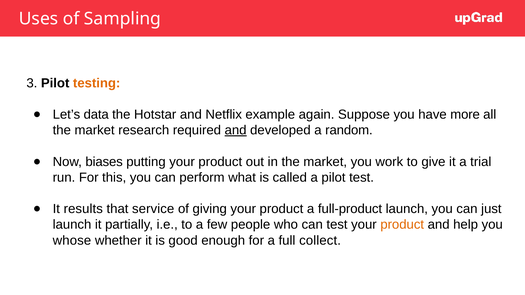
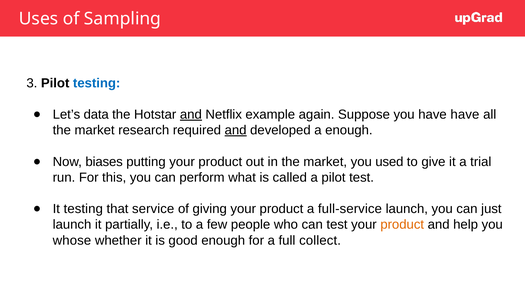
testing at (97, 83) colour: orange -> blue
and at (191, 115) underline: none -> present
have more: more -> have
a random: random -> enough
work: work -> used
It results: results -> testing
full-product: full-product -> full-service
